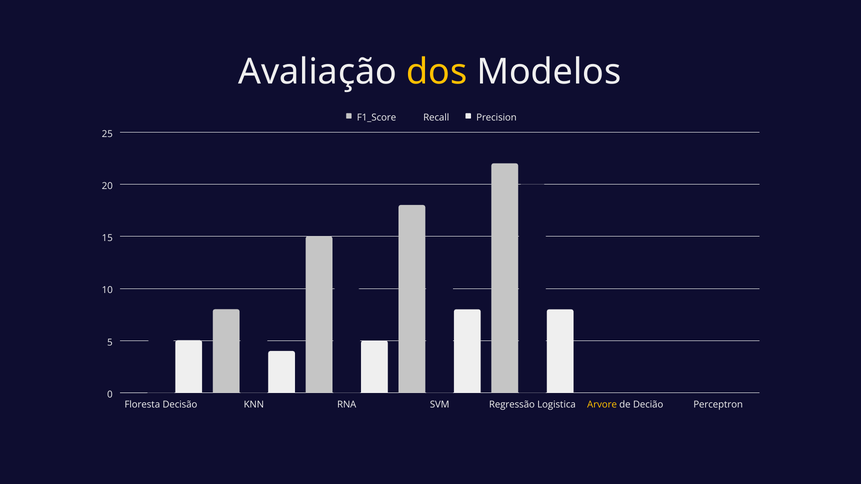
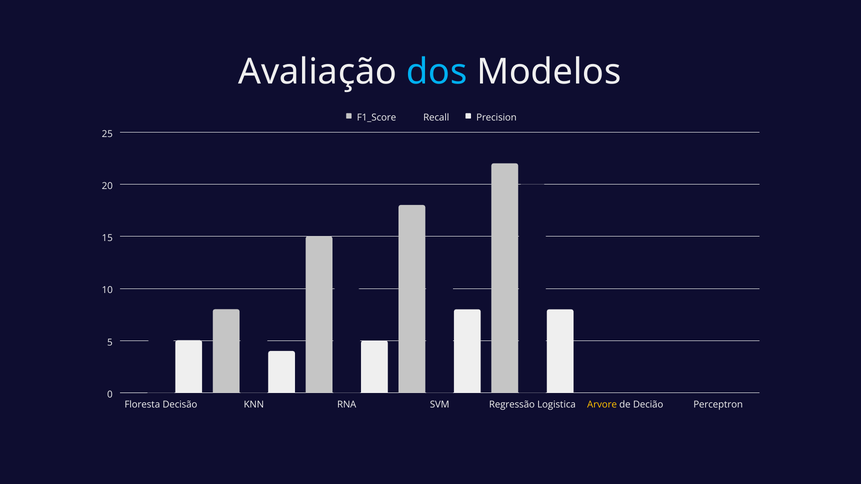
dos colour: yellow -> light blue
